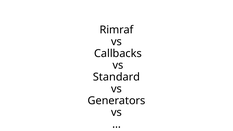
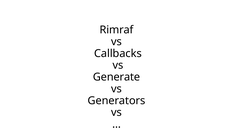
Standard: Standard -> Generate
